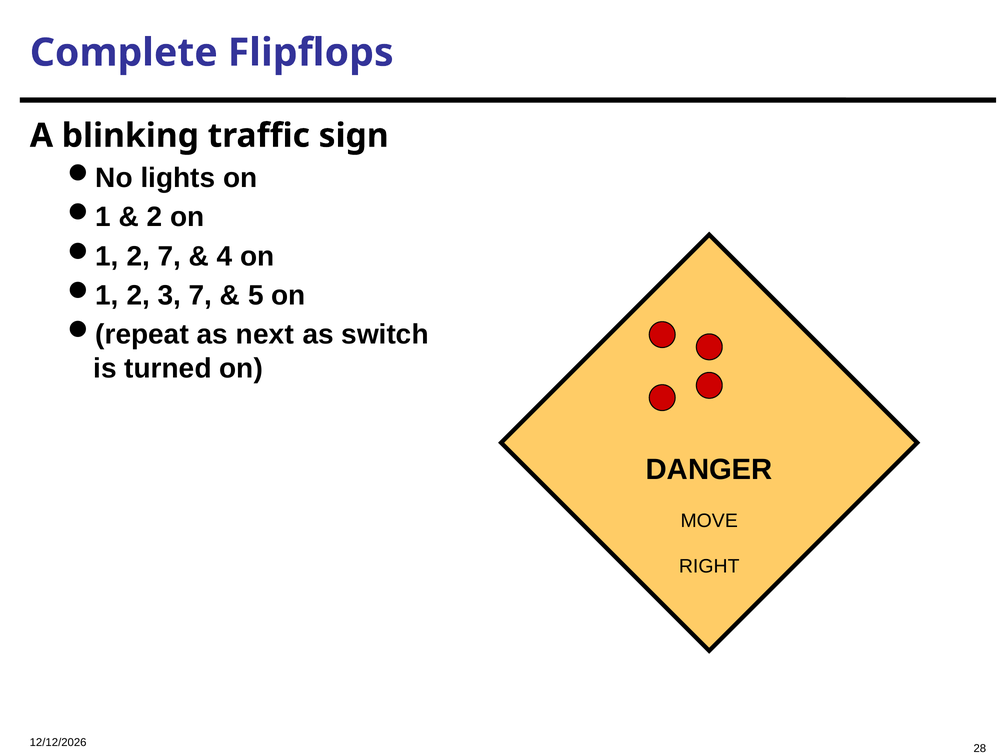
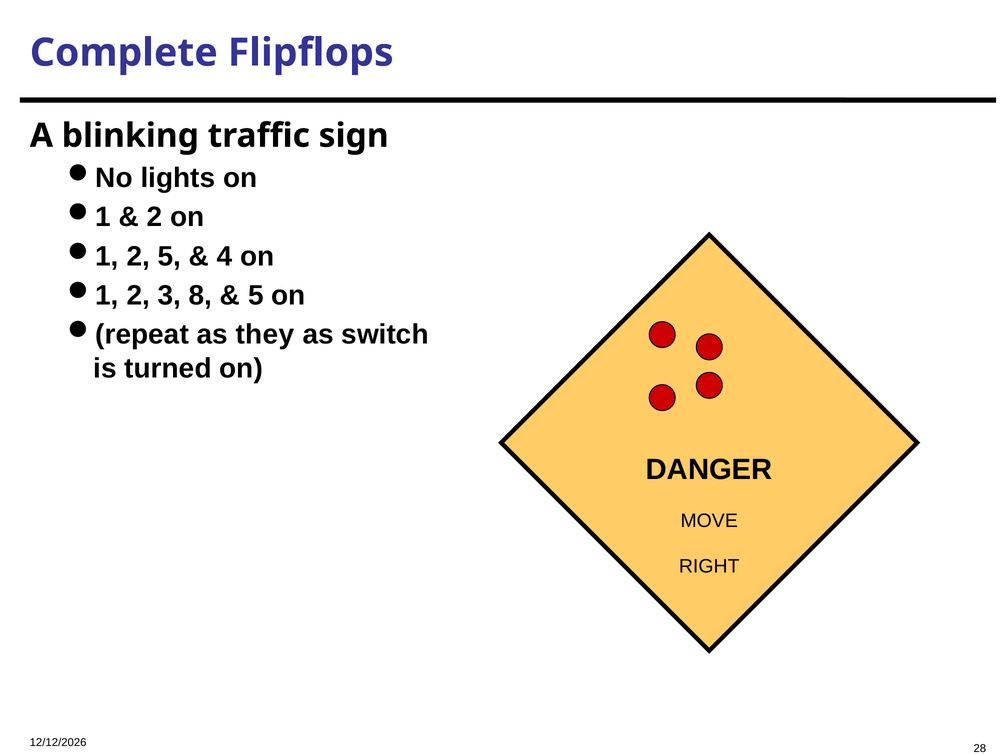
2 7: 7 -> 5
3 7: 7 -> 8
next: next -> they
